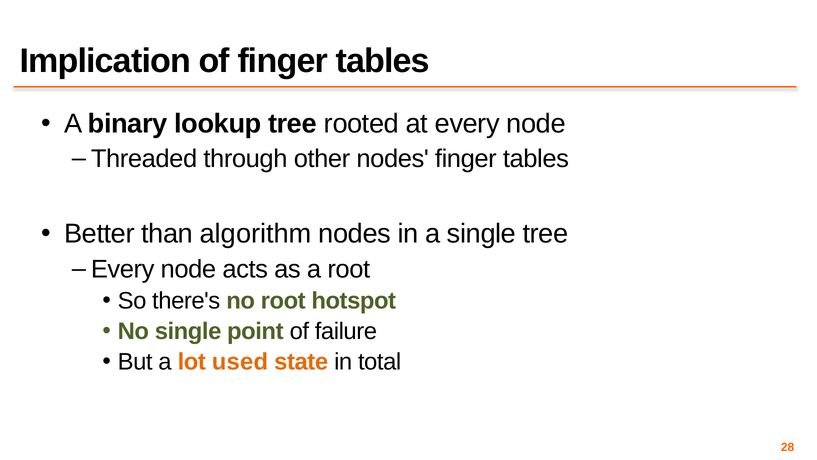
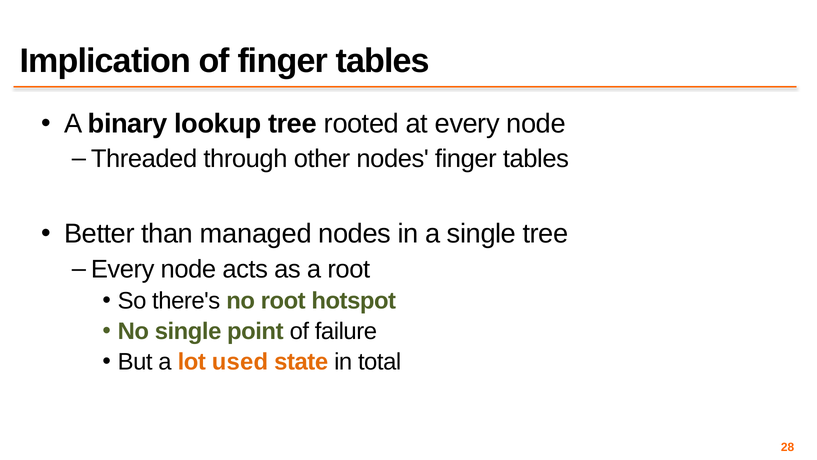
algorithm: algorithm -> managed
